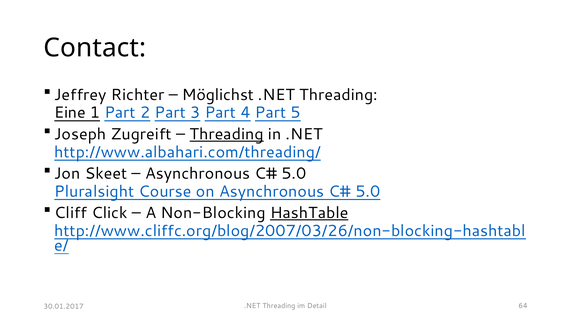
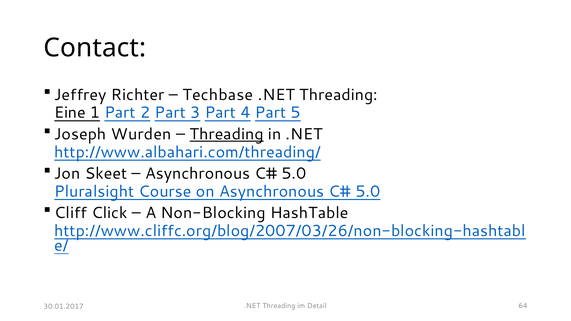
Möglichst: Möglichst -> Techbase
Zugreift: Zugreift -> Wurden
HashTable underline: present -> none
